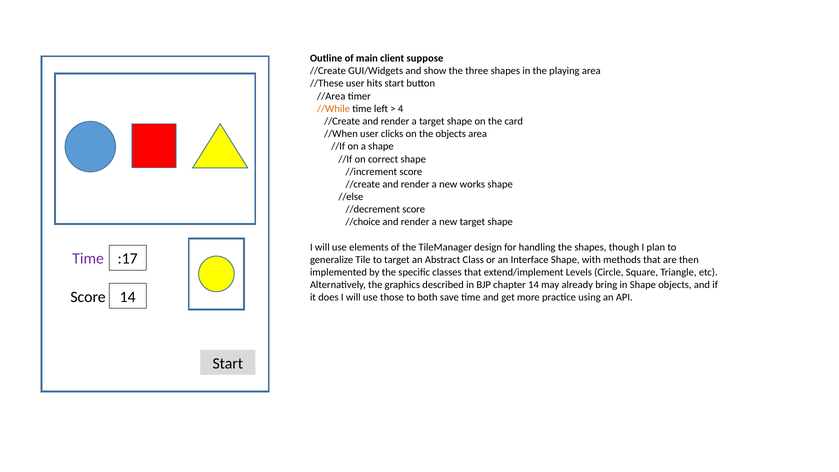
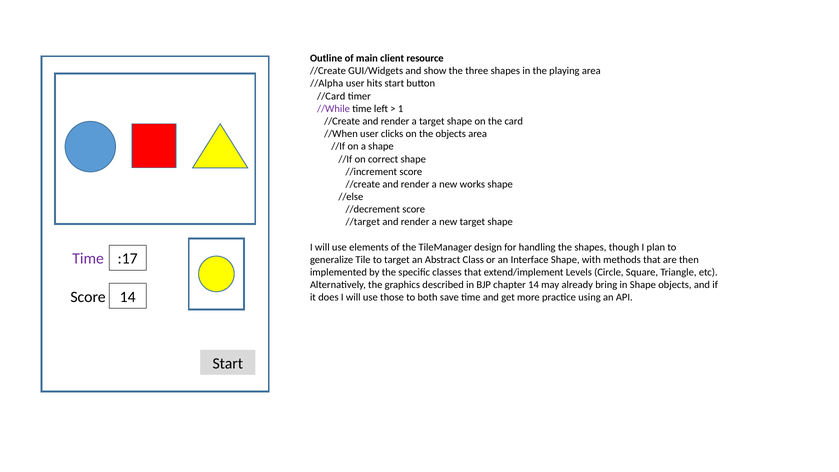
suppose: suppose -> resource
//These: //These -> //Alpha
//Area: //Area -> //Card
//While colour: orange -> purple
4: 4 -> 1
//choice: //choice -> //target
